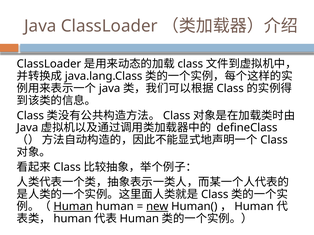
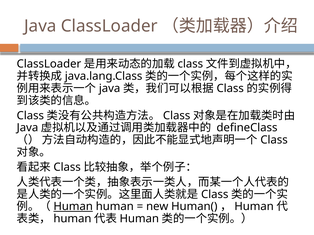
new underline: present -> none
